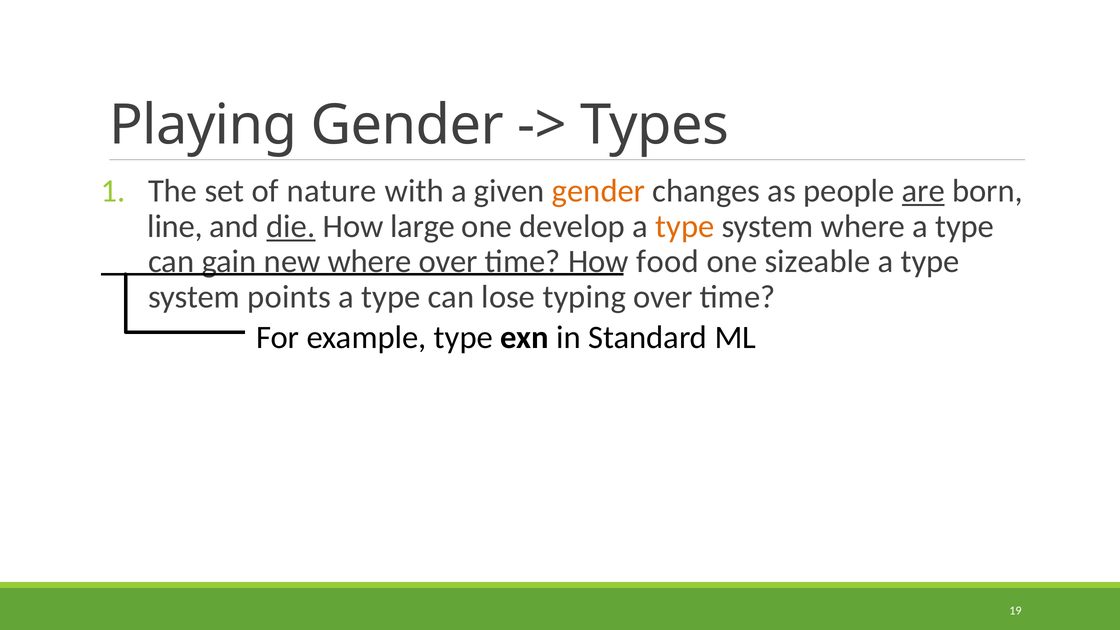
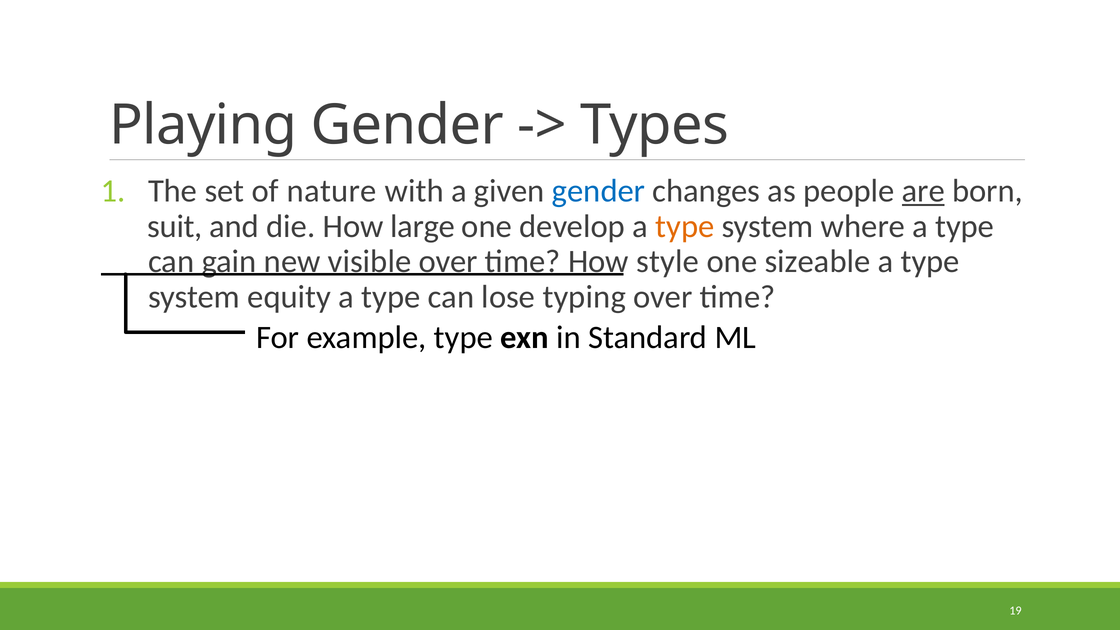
gender at (599, 191) colour: orange -> blue
line: line -> suit
die underline: present -> none
new where: where -> visible
food: food -> style
points: points -> equity
